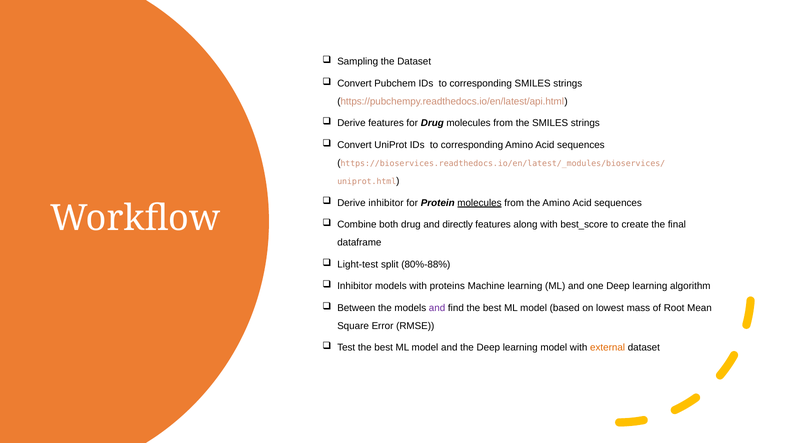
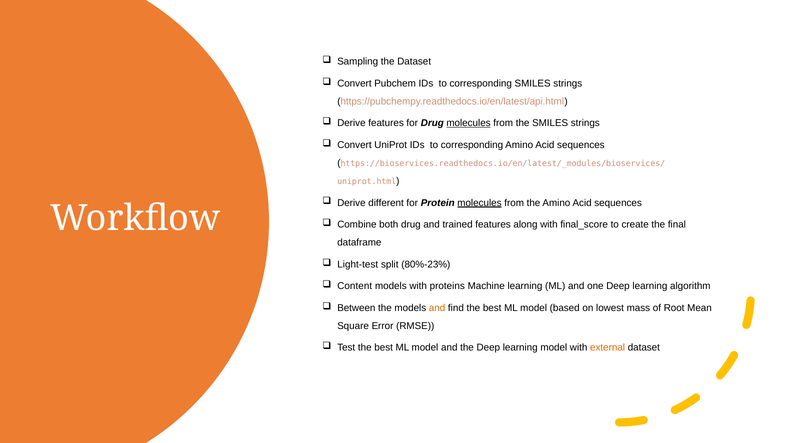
molecules at (469, 123) underline: none -> present
Derive inhibitor: inhibitor -> different
directly: directly -> trained
best_score: best_score -> final_score
80%-88%: 80%-88% -> 80%-23%
Inhibitor at (355, 286): Inhibitor -> Content
and at (437, 308) colour: purple -> orange
